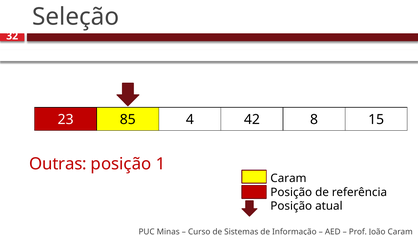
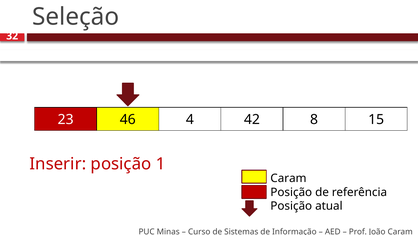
85: 85 -> 46
Outras: Outras -> Inserir
